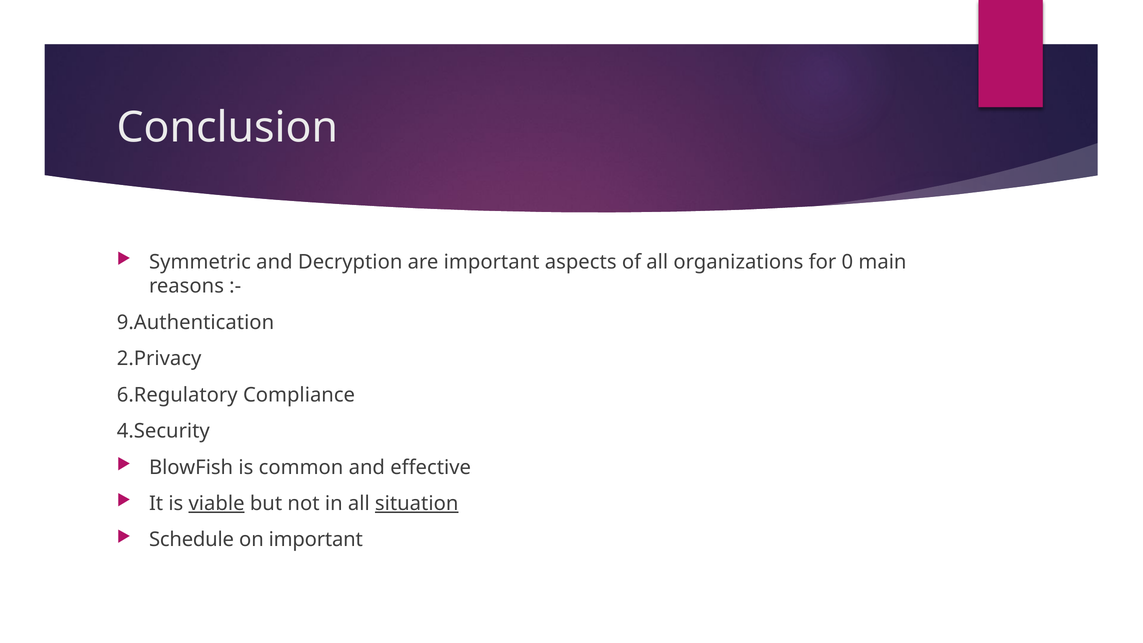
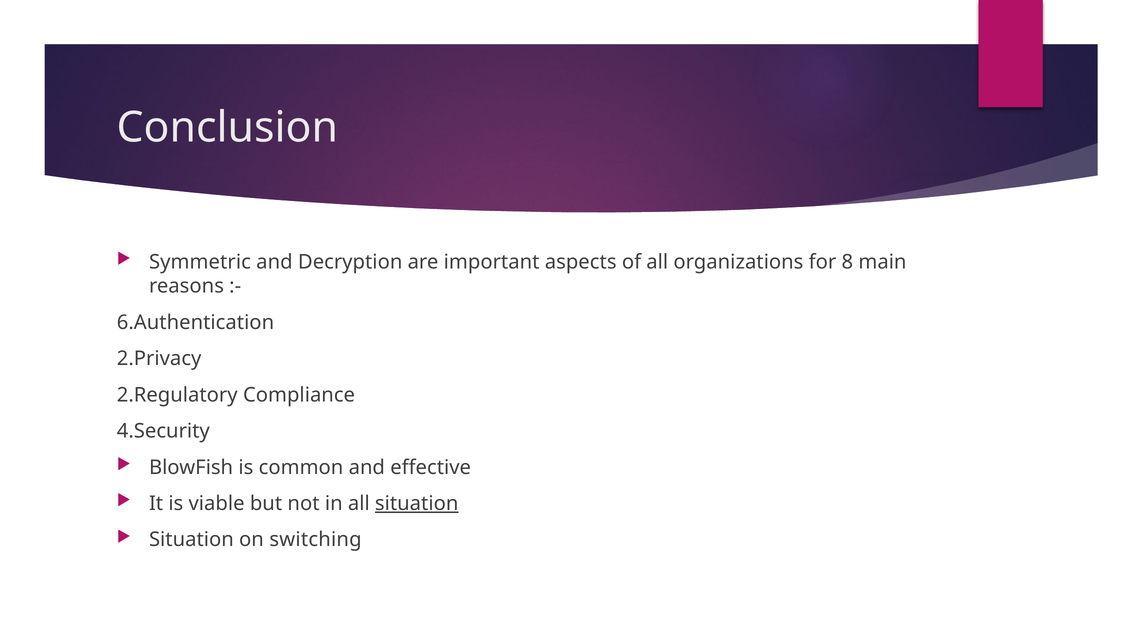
0: 0 -> 8
9.Authentication: 9.Authentication -> 6.Authentication
6.Regulatory: 6.Regulatory -> 2.Regulatory
viable underline: present -> none
Schedule at (192, 540): Schedule -> Situation
on important: important -> switching
